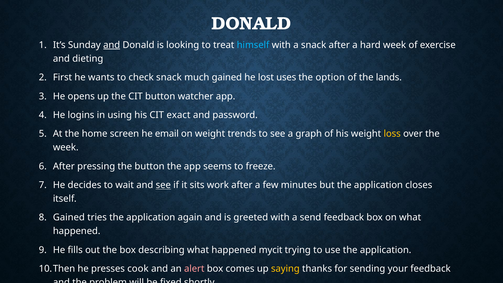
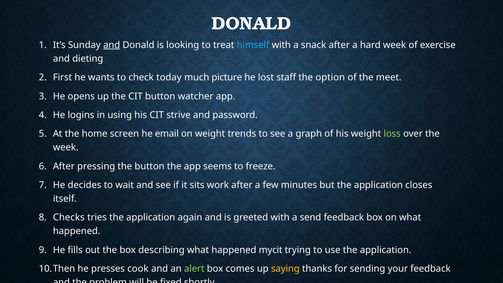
check snack: snack -> today
much gained: gained -> picture
uses: uses -> staff
lands: lands -> meet
exact: exact -> strive
loss colour: yellow -> light green
see at (163, 185) underline: present -> none
Gained at (69, 217): Gained -> Checks
alert colour: pink -> light green
